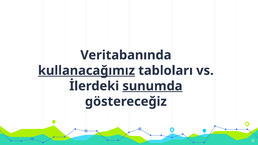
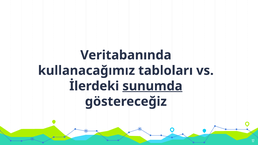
kullanacağımız underline: present -> none
